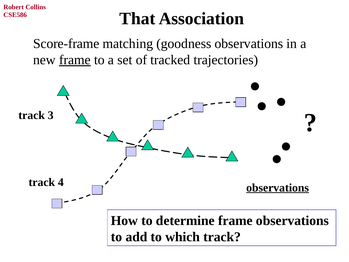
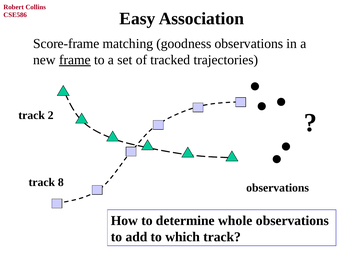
That: That -> Easy
3: 3 -> 2
4: 4 -> 8
observations at (278, 188) underline: present -> none
determine frame: frame -> whole
